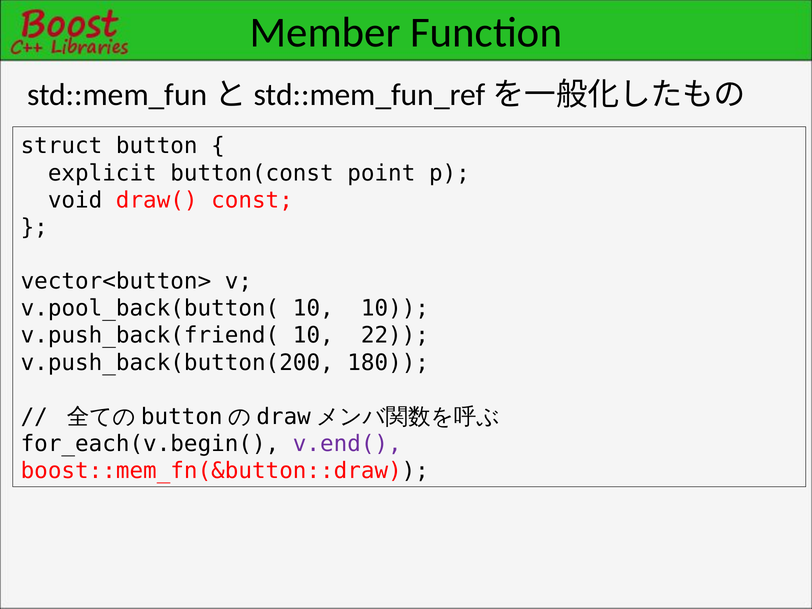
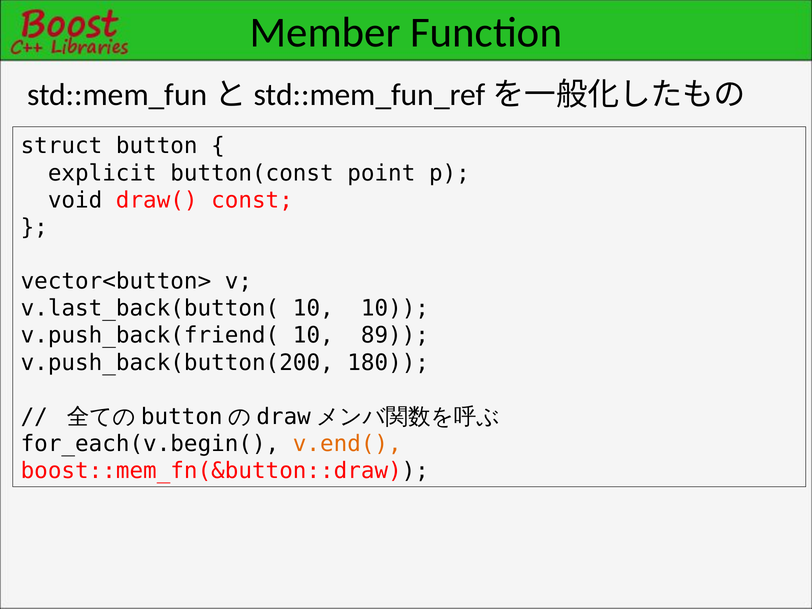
v.pool_back(button(: v.pool_back(button( -> v.last_back(button(
22: 22 -> 89
v.end( colour: purple -> orange
